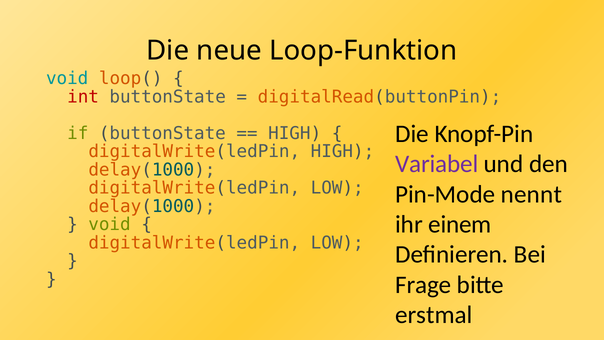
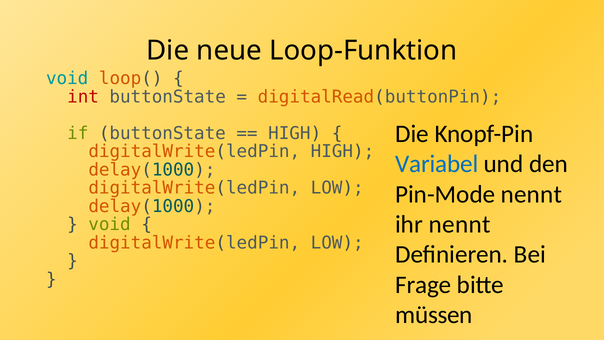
Variabel colour: purple -> blue
ihr einem: einem -> nennt
erstmal: erstmal -> müssen
